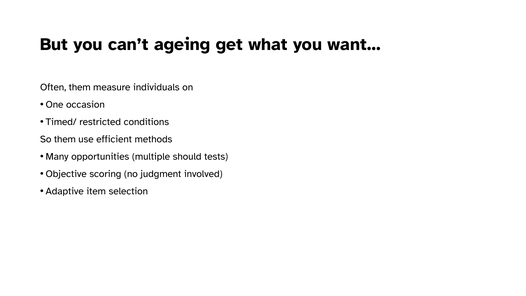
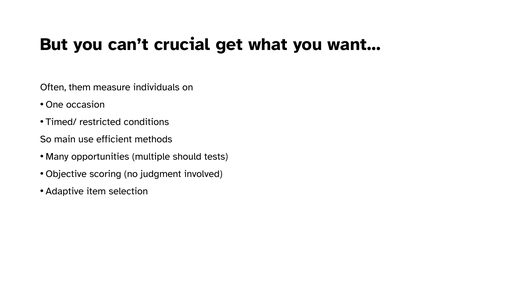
ageing: ageing -> crucial
So them: them -> main
